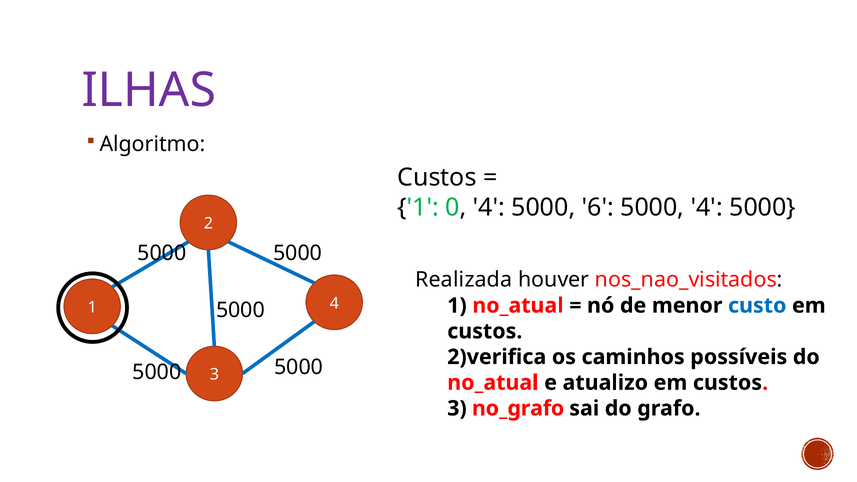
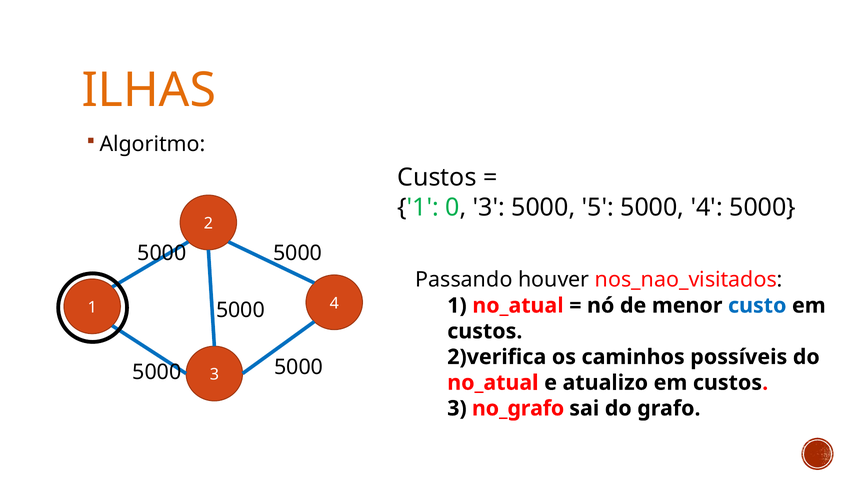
ILHAS colour: purple -> orange
0 4: 4 -> 3
6: 6 -> 5
Realizada: Realizada -> Passando
